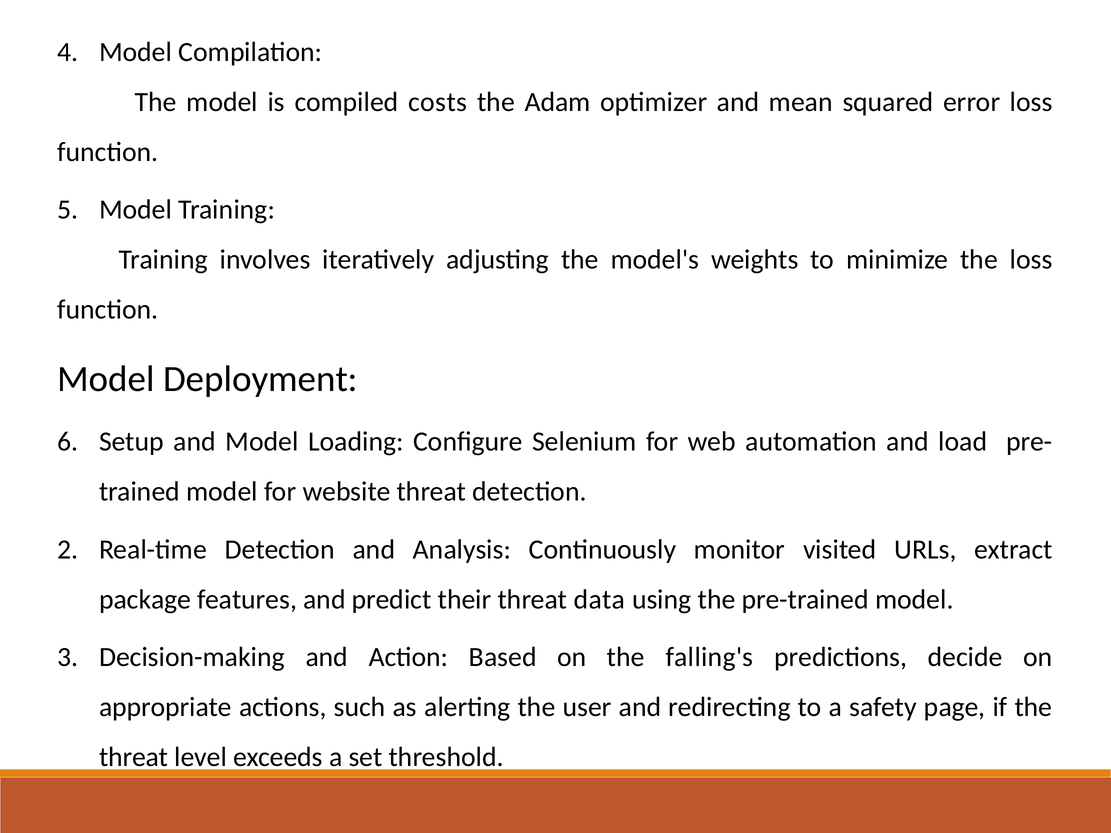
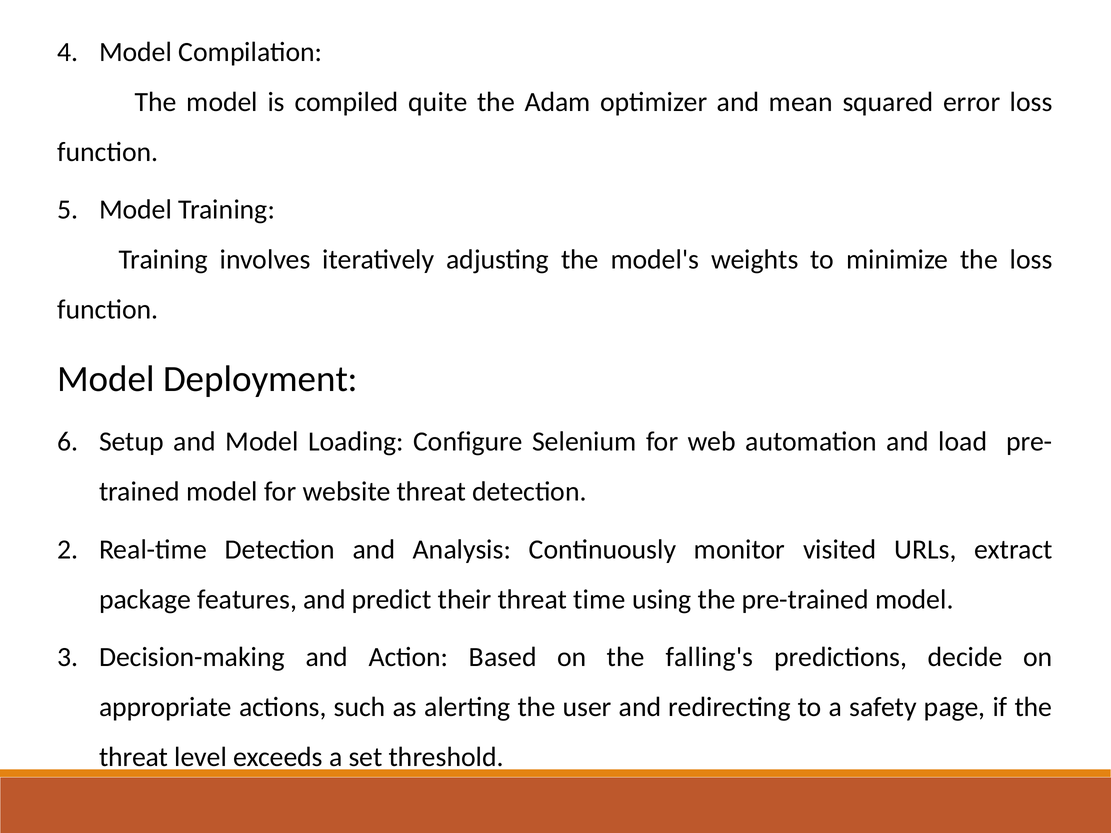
costs: costs -> quite
data: data -> time
